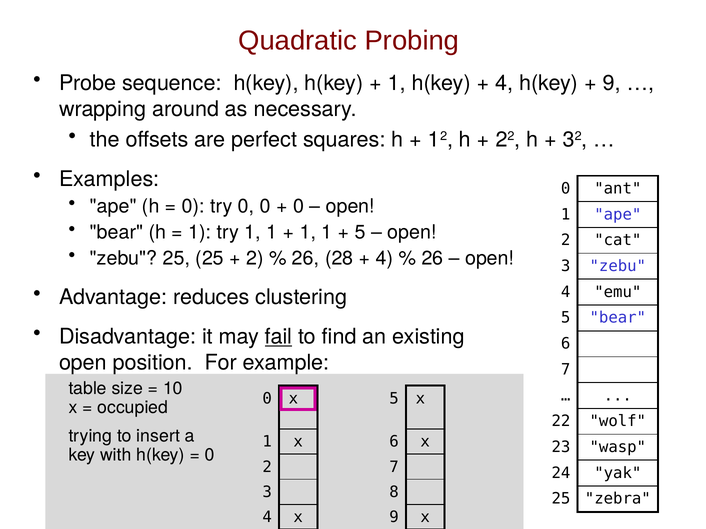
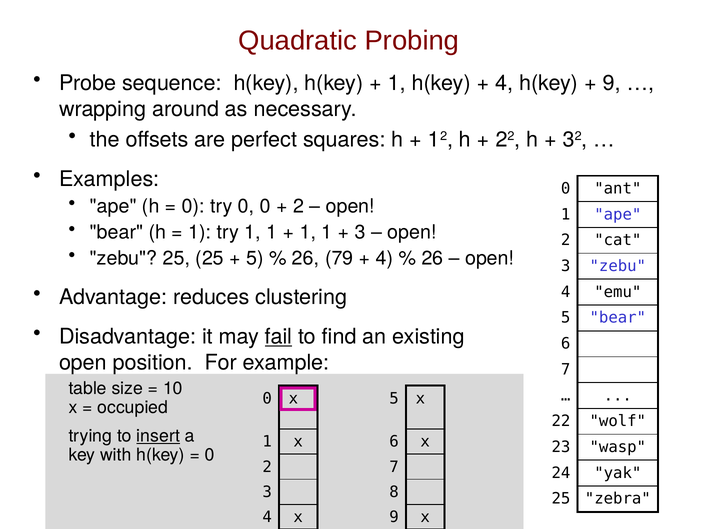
0 at (298, 206): 0 -> 2
5 at (360, 232): 5 -> 3
2 at (255, 258): 2 -> 5
28: 28 -> 79
insert underline: none -> present
